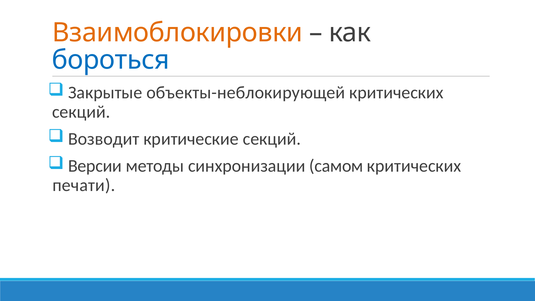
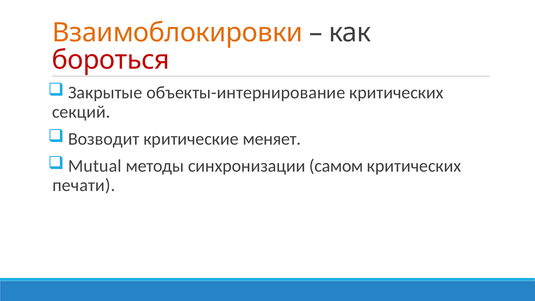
бороться colour: blue -> red
объекты-неблокирующей: объекты-неблокирующей -> объекты-интернирование
критические секций: секций -> меняет
Версии: Версии -> Mutual
